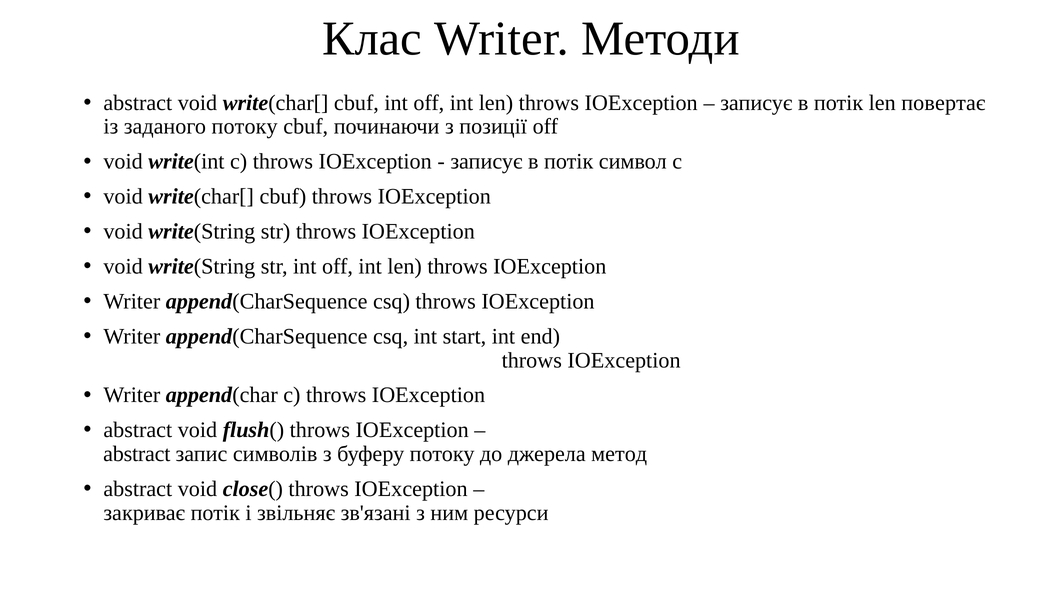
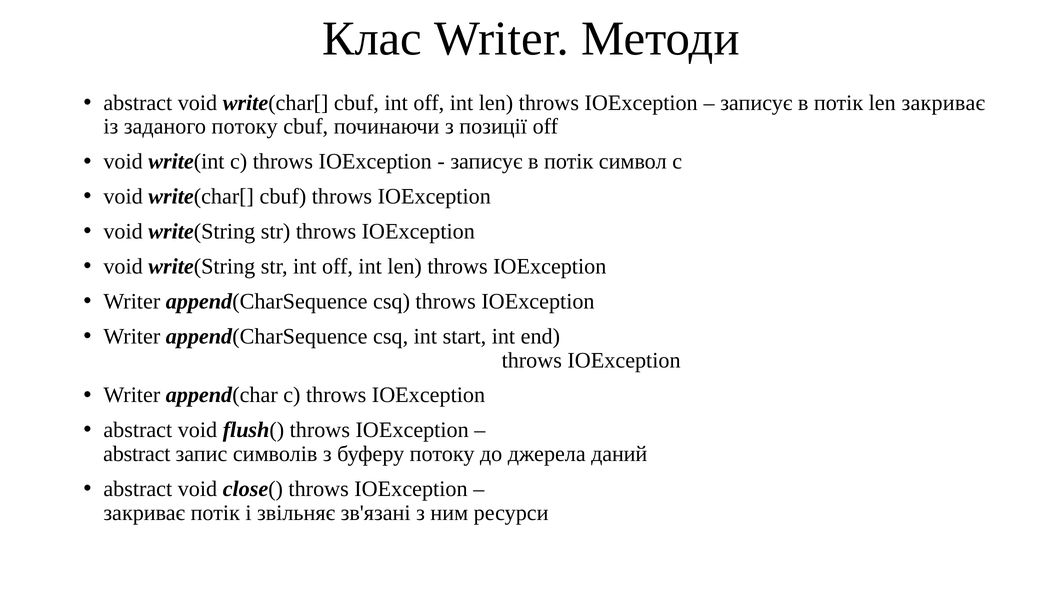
len повертає: повертає -> закриває
метод: метод -> даний
